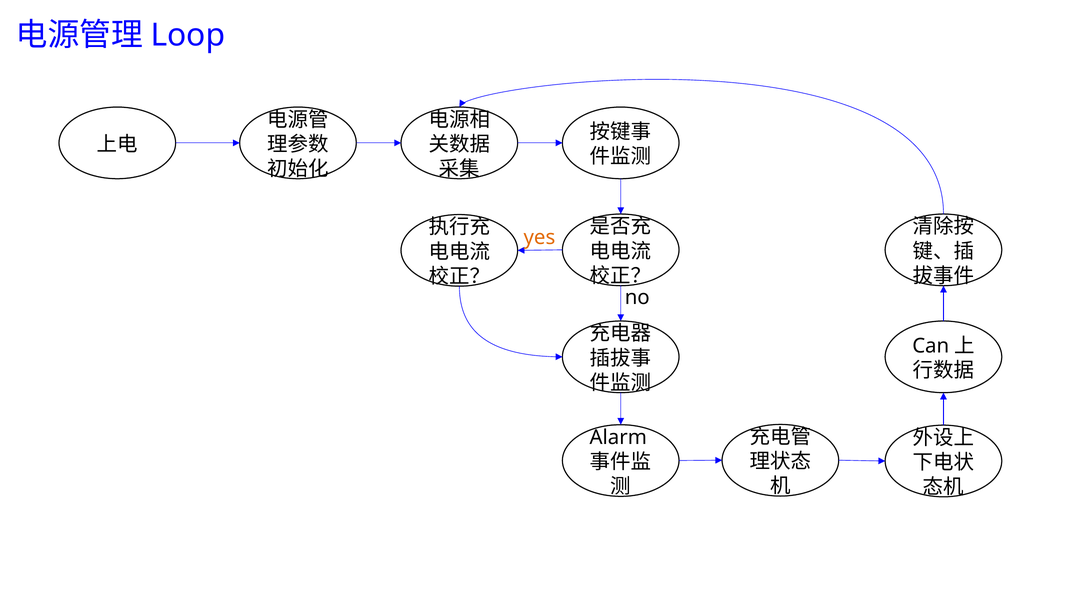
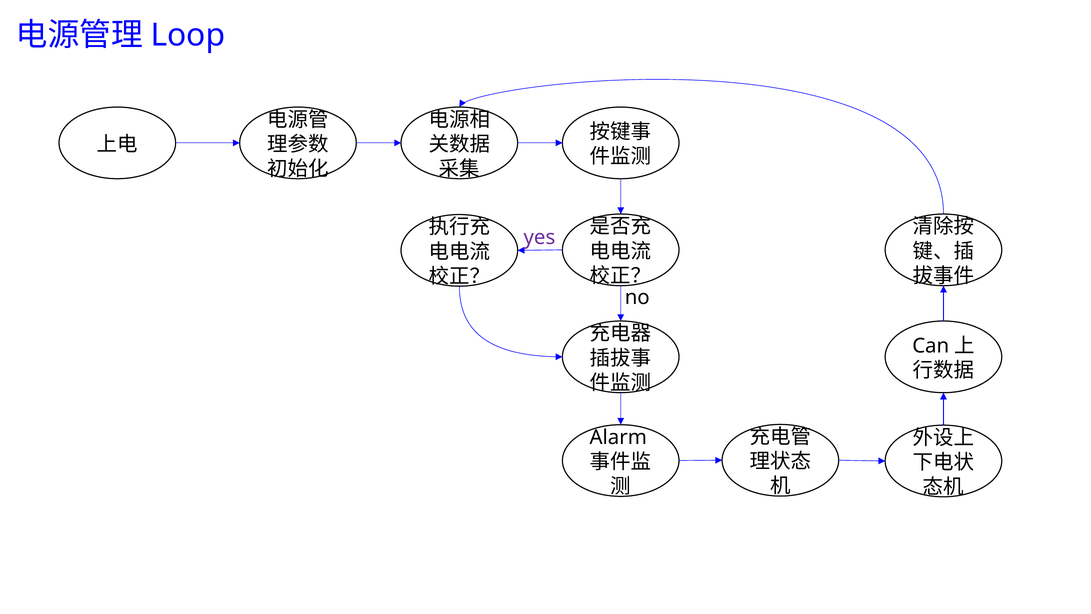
yes colour: orange -> purple
